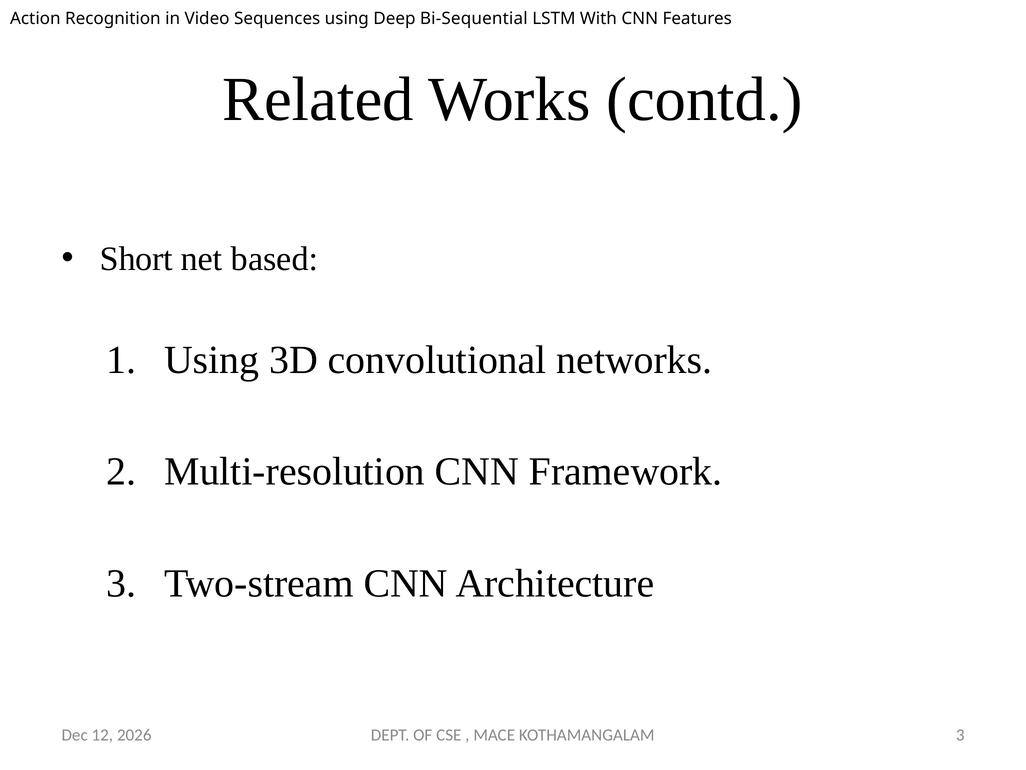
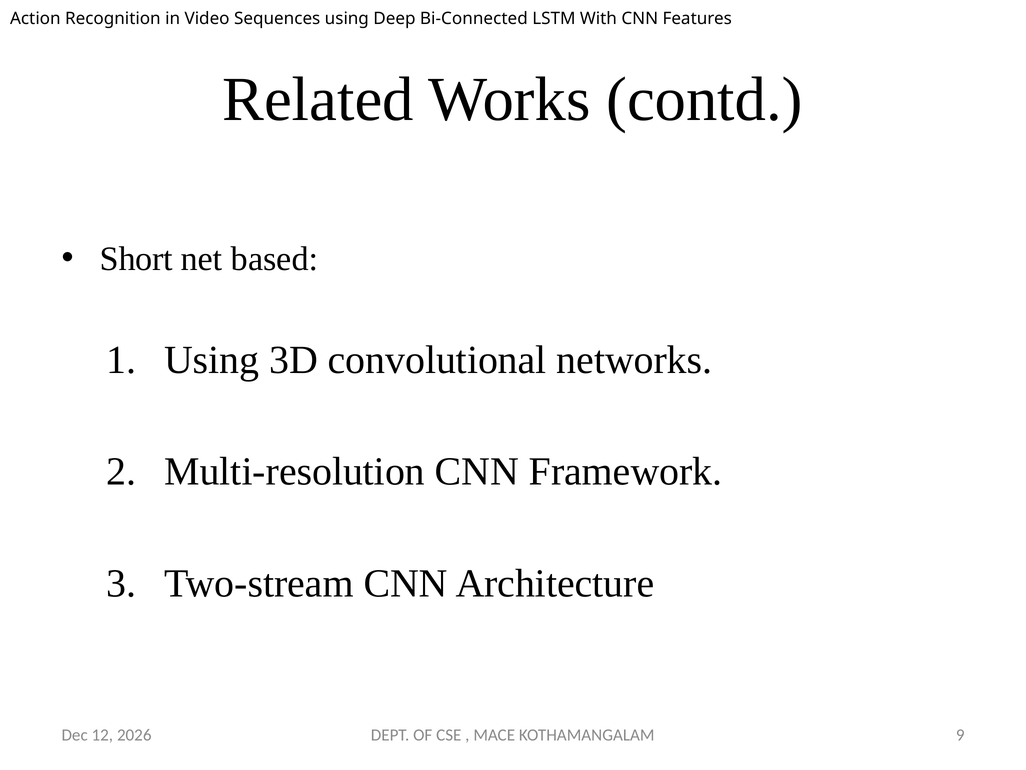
Bi-Sequential: Bi-Sequential -> Bi-Connected
KOTHAMANGALAM 3: 3 -> 9
